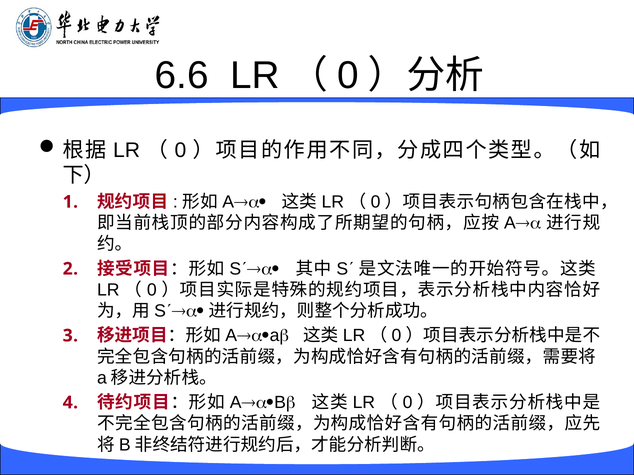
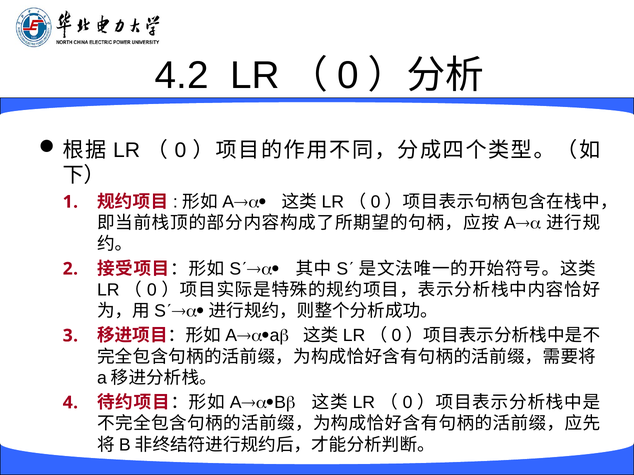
6.6: 6.6 -> 4.2
